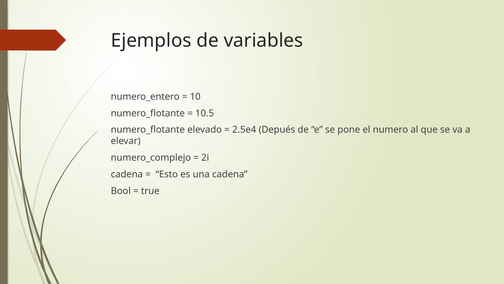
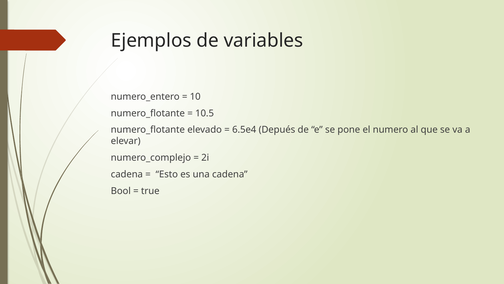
2.5e4: 2.5e4 -> 6.5e4
